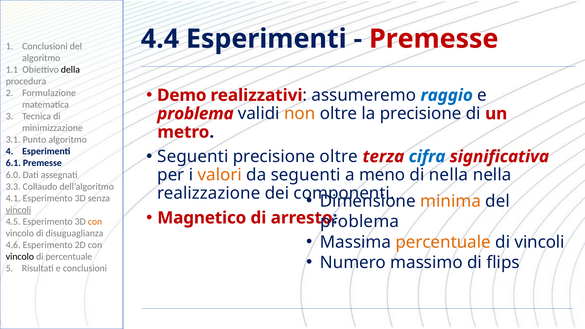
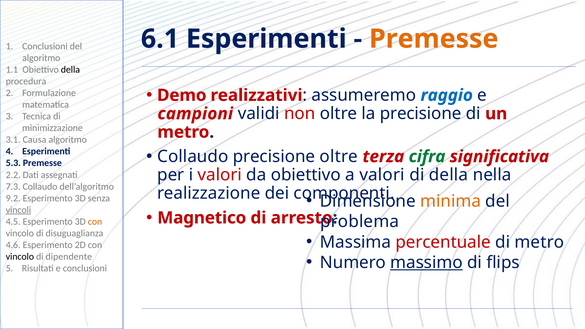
4.4: 4.4 -> 6.1
Premesse at (434, 39) colour: red -> orange
problema at (195, 114): problema -> campioni
non colour: orange -> red
Punto: Punto -> Causa
Seguenti at (193, 157): Seguenti -> Collaudo
cifra colour: blue -> green
6.1: 6.1 -> 5.3
valori at (220, 175) colour: orange -> red
da seguenti: seguenti -> obiettivo
a meno: meno -> valori
di nella: nella -> della
6.0: 6.0 -> 2.2
3.3: 3.3 -> 7.3
4.1: 4.1 -> 9.2
percentuale at (443, 242) colour: orange -> red
di vincoli: vincoli -> metro
di percentuale: percentuale -> dipendente
massimo underline: none -> present
